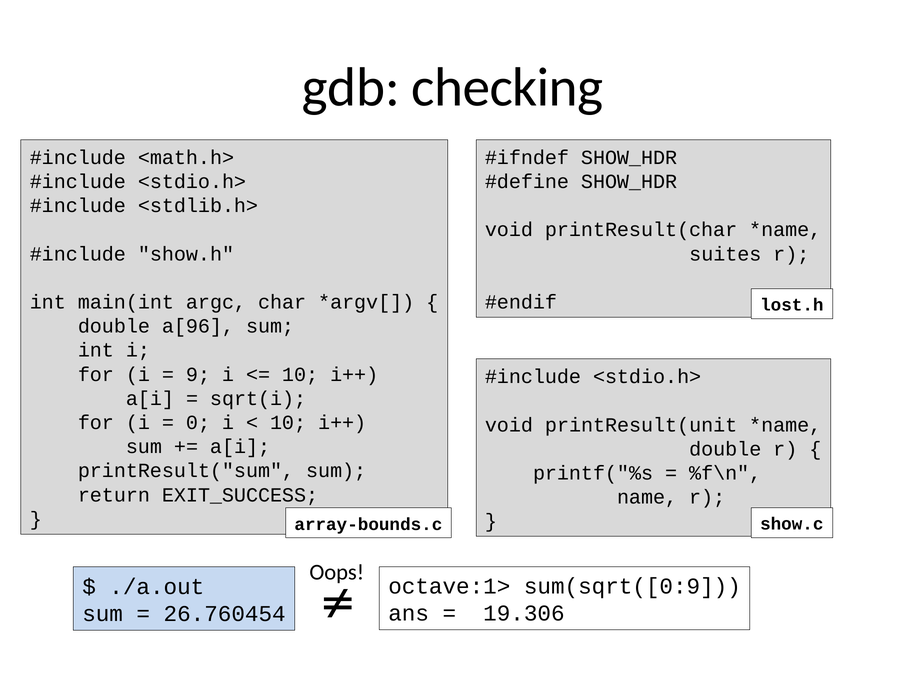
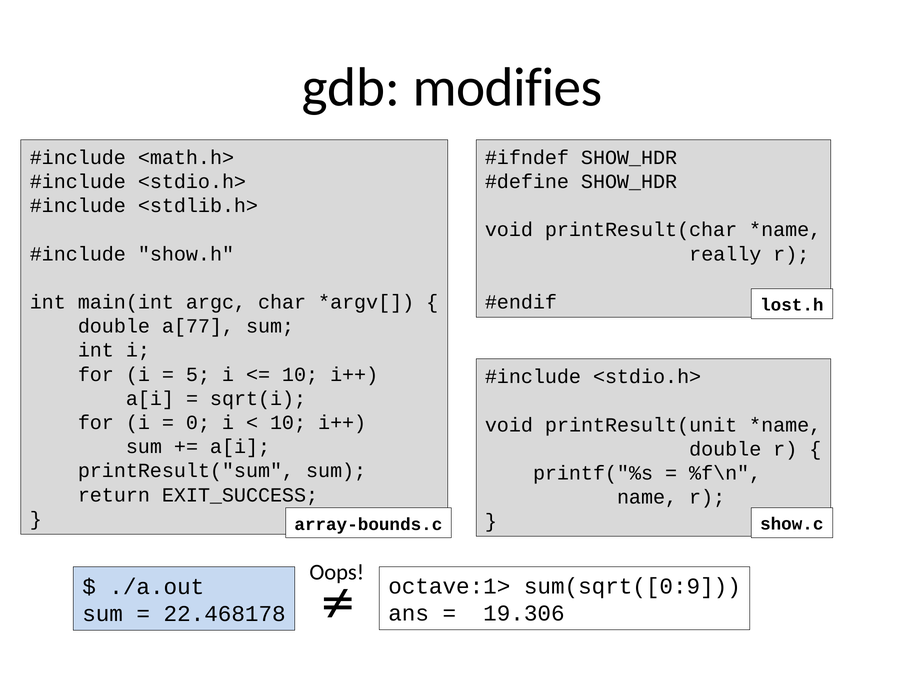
checking: checking -> modifies
suites: suites -> really
a[96: a[96 -> a[77
9: 9 -> 5
26.760454: 26.760454 -> 22.468178
